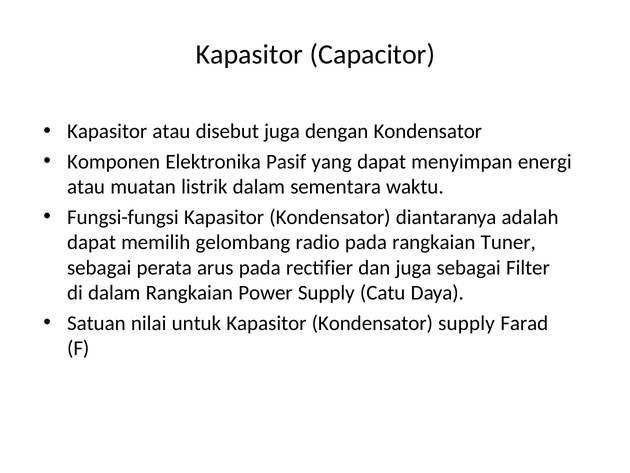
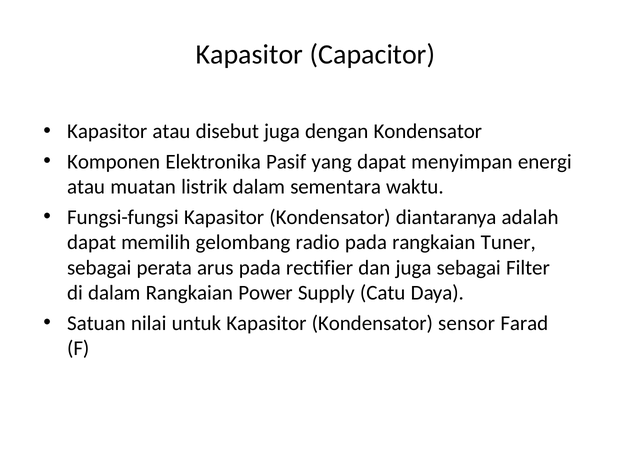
Kondensator supply: supply -> sensor
